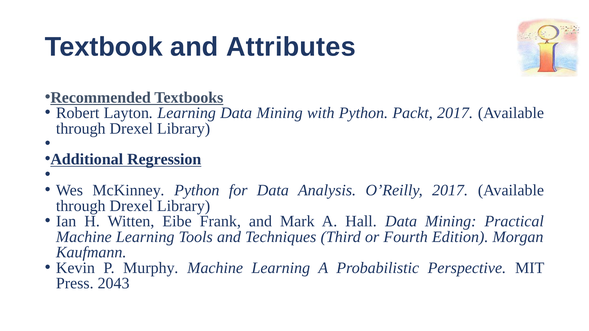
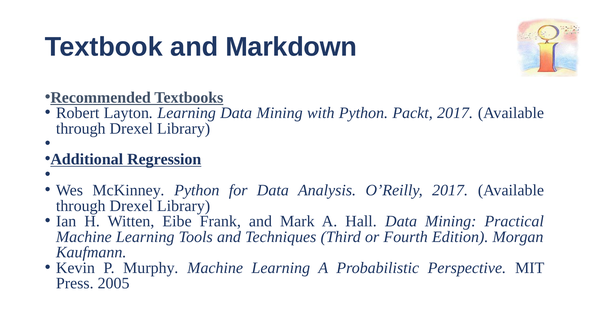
Attributes: Attributes -> Markdown
2043: 2043 -> 2005
